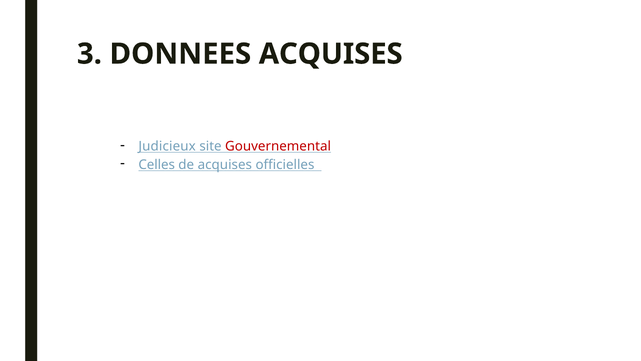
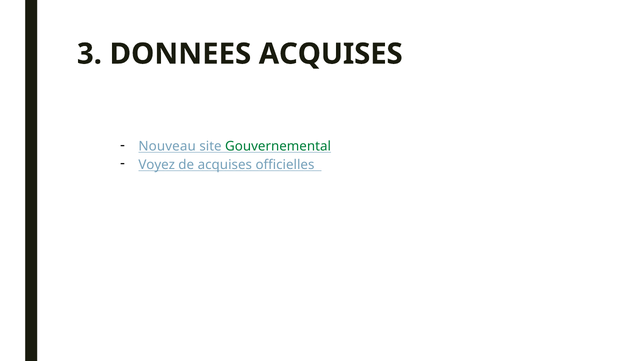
Judicieux: Judicieux -> Nouveau
Gouvernemental colour: red -> green
Celles: Celles -> Voyez
